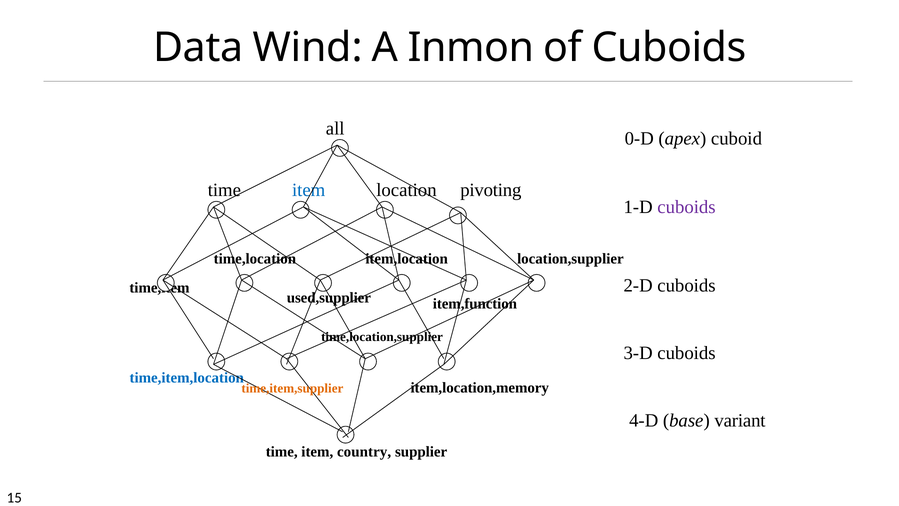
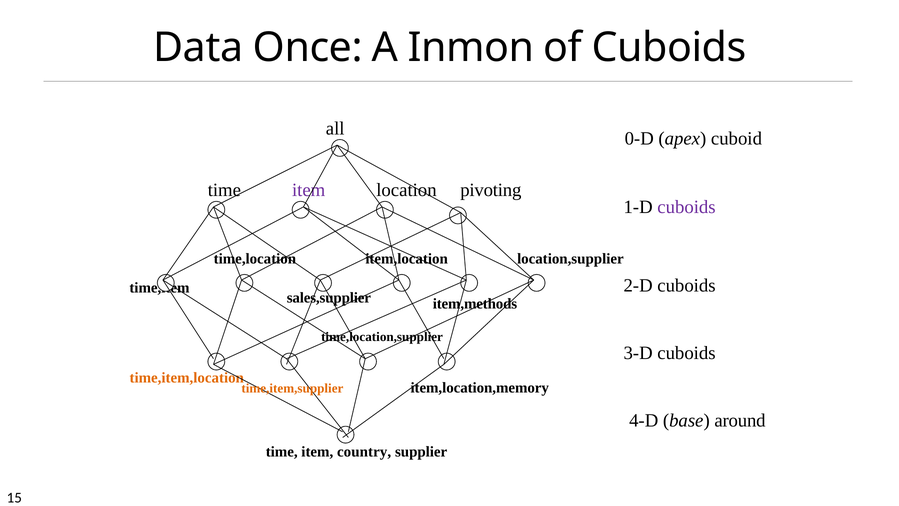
Wind: Wind -> Once
item at (309, 190) colour: blue -> purple
used,supplier: used,supplier -> sales,supplier
item,function: item,function -> item,methods
time,item,location colour: blue -> orange
variant: variant -> around
